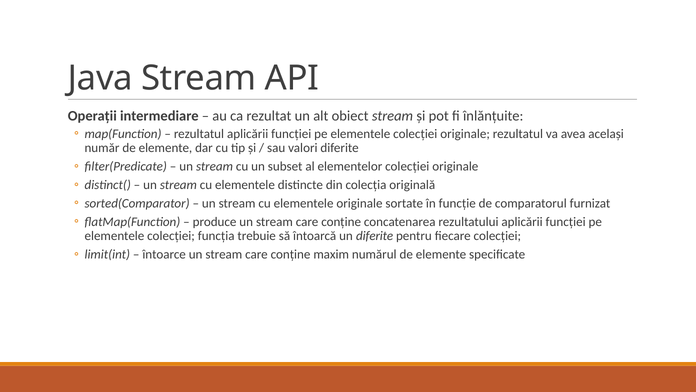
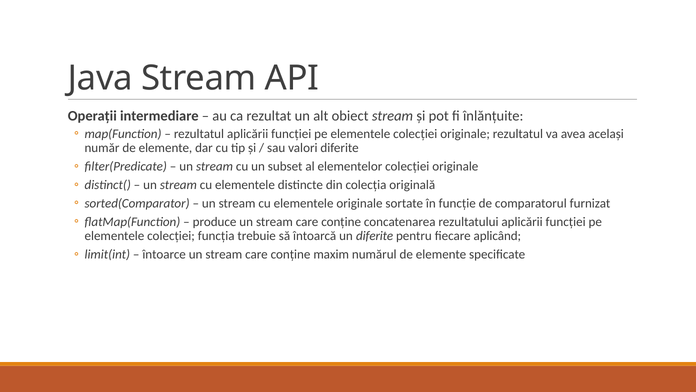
fiecare colecției: colecției -> aplicând
